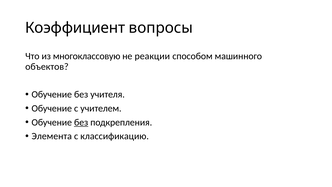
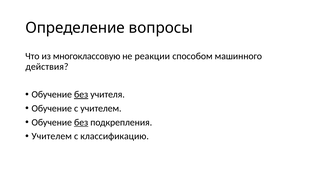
Коэффициент: Коэффициент -> Определение
объектов: объектов -> действия
без at (81, 94) underline: none -> present
Элемента at (52, 136): Элемента -> Учителем
